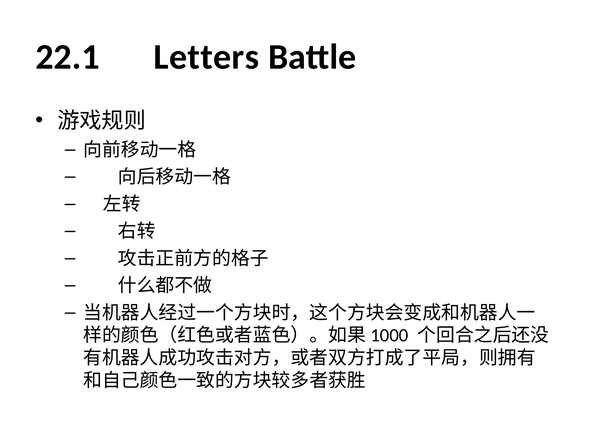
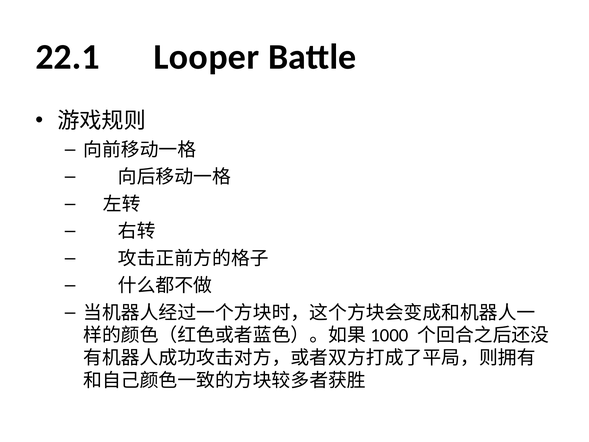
Letters: Letters -> Looper
